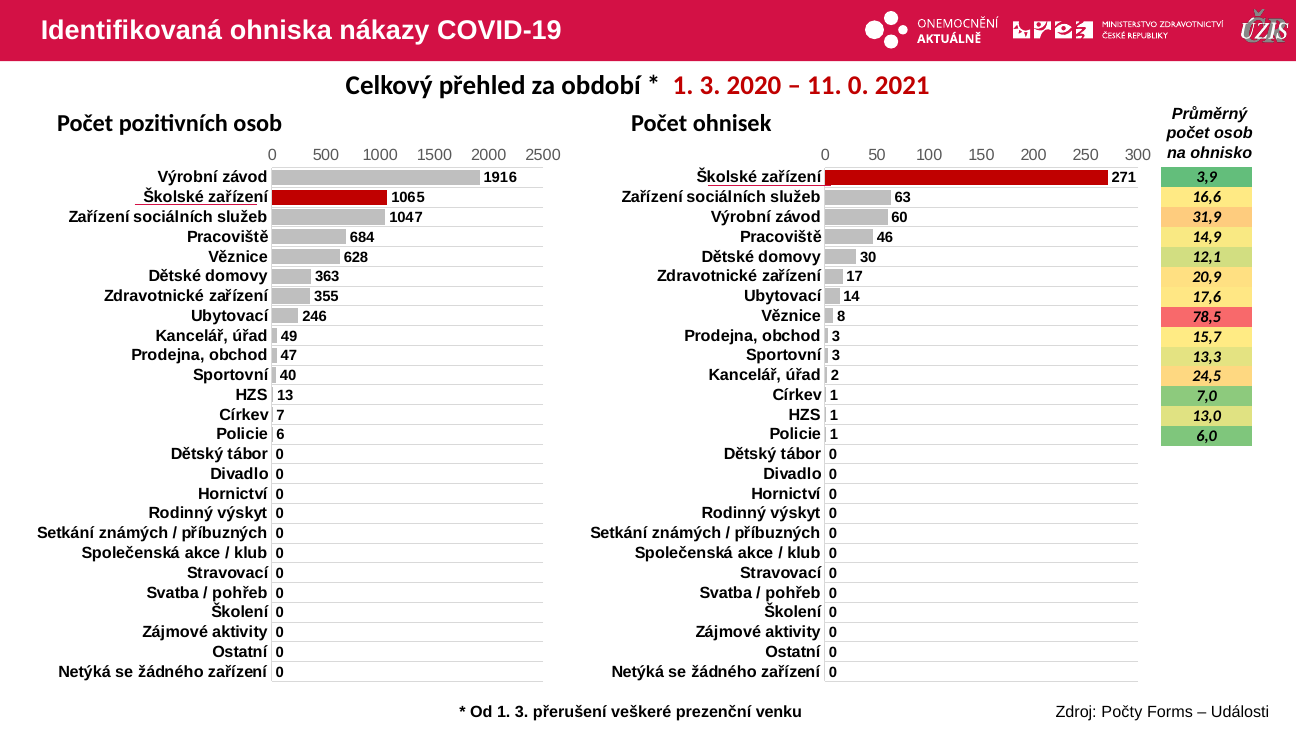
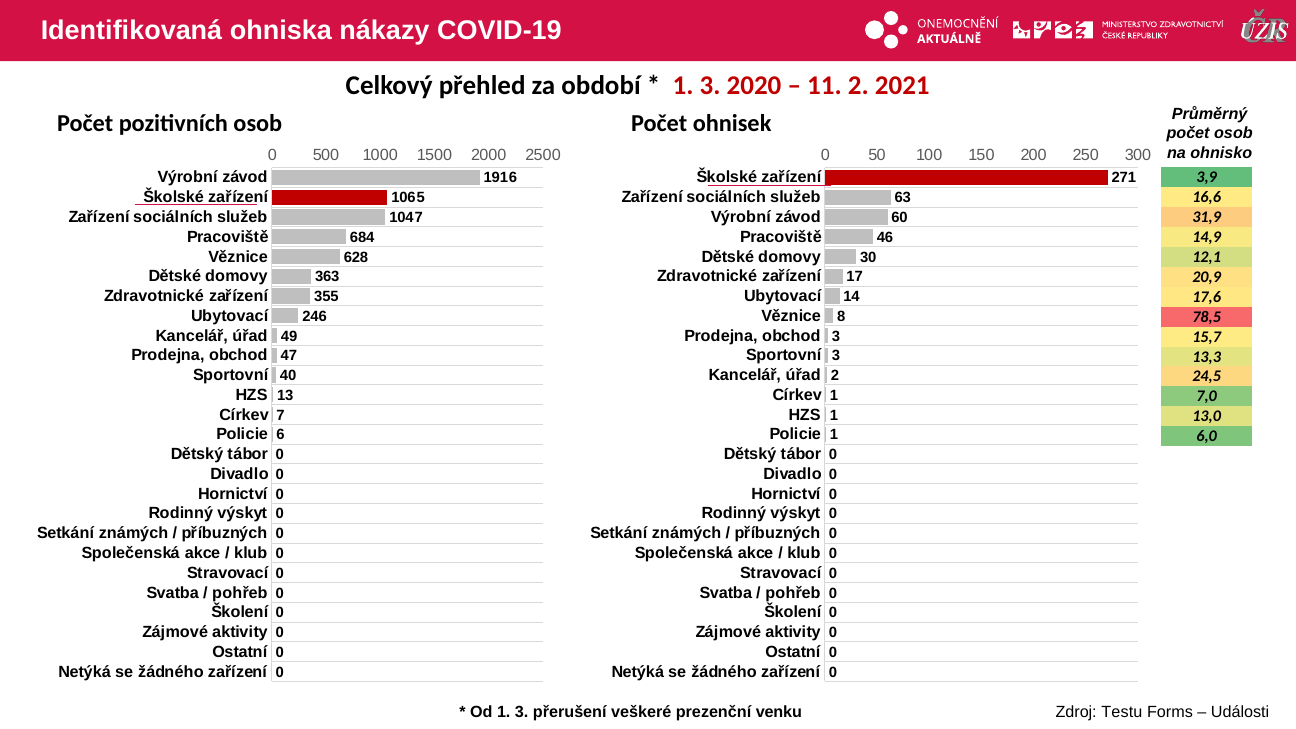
11 0: 0 -> 2
Počty: Počty -> Testu
